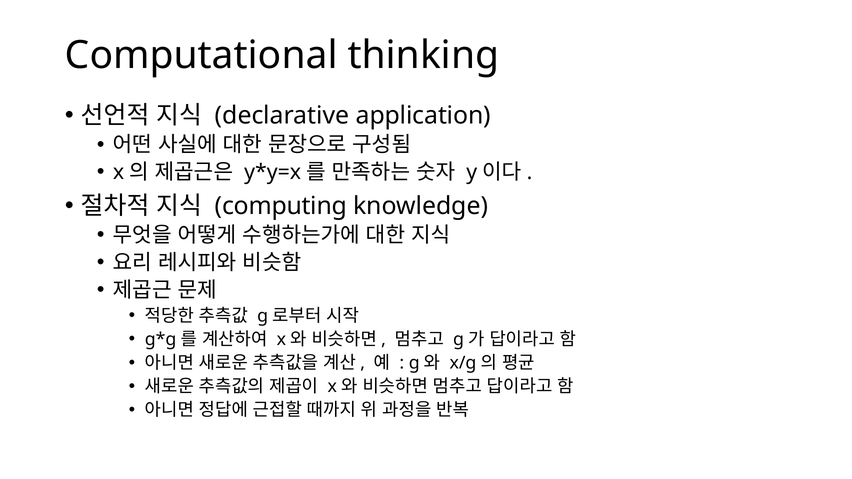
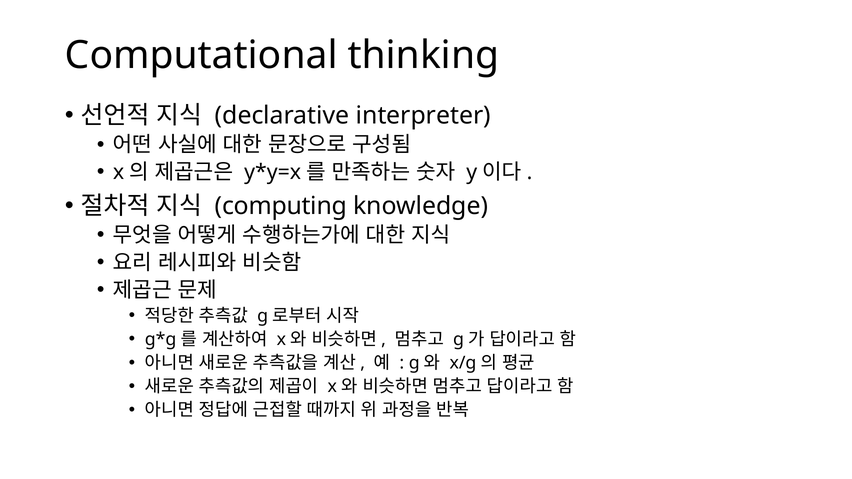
application: application -> interpreter
